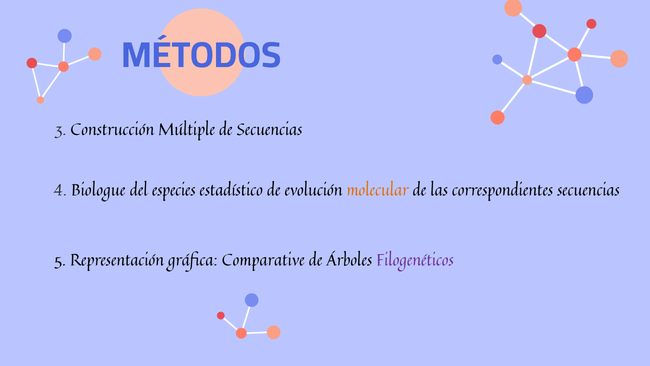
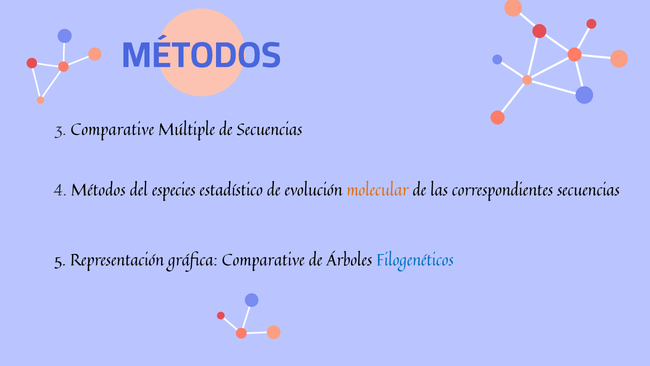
3 Construcción: Construcción -> Comparative
4 Biologue: Biologue -> Métodos
Filogenéticos colour: purple -> blue
